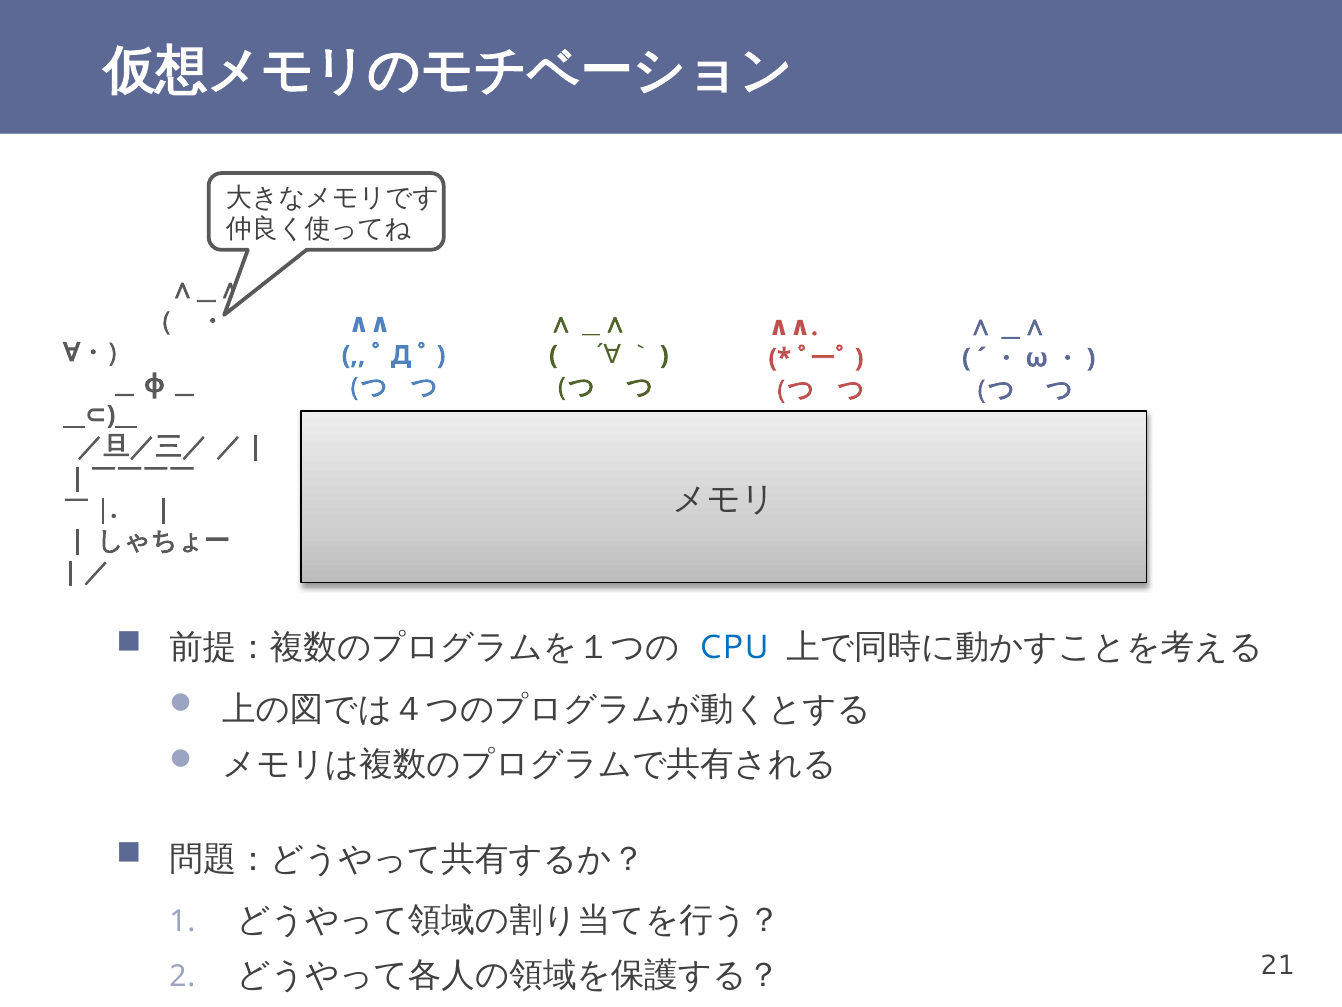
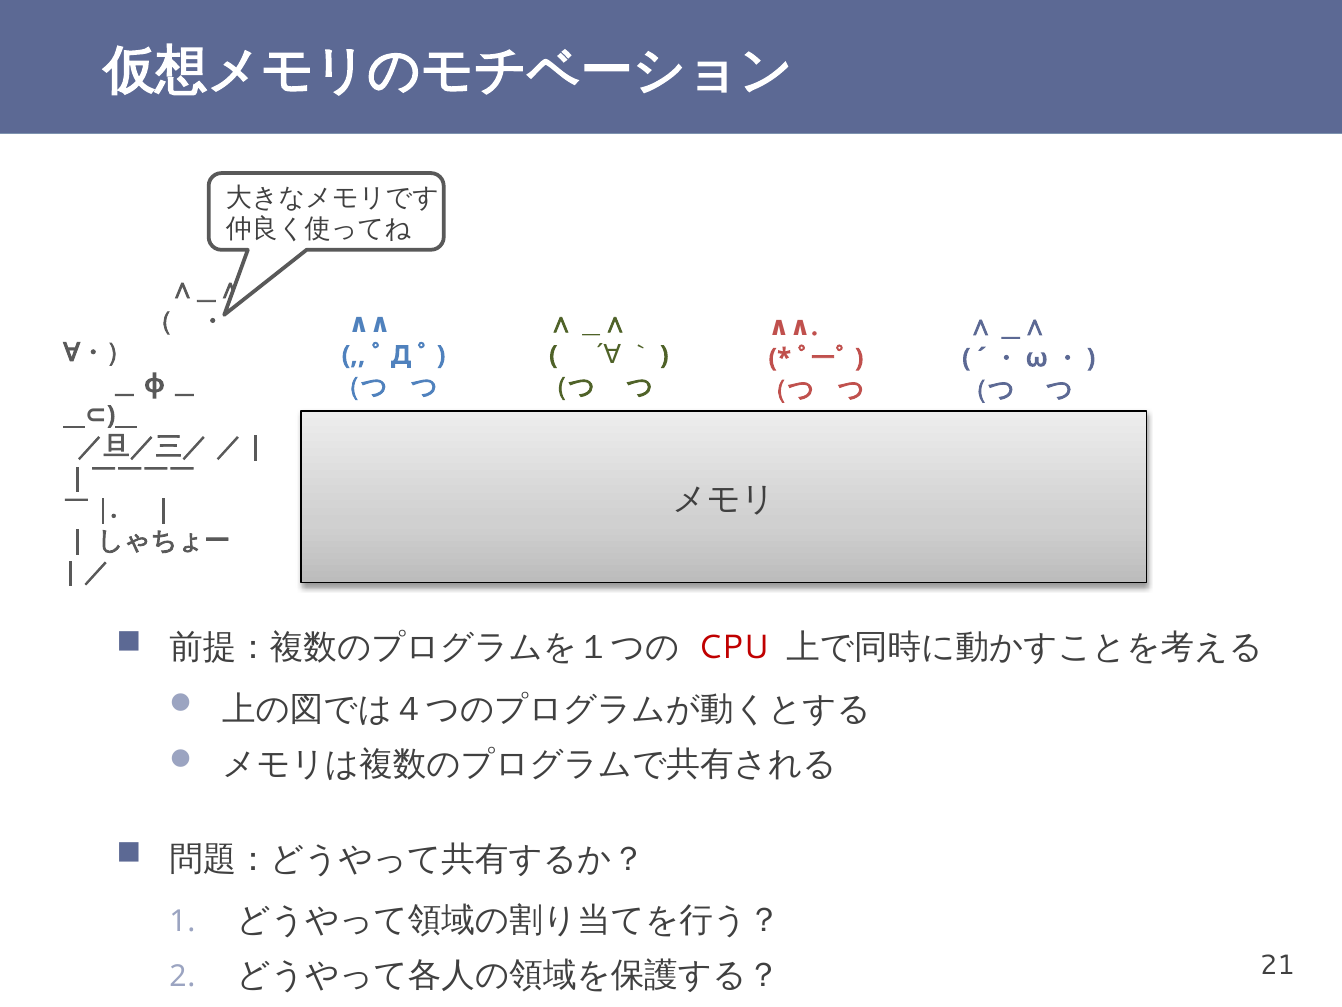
CPU colour: blue -> red
